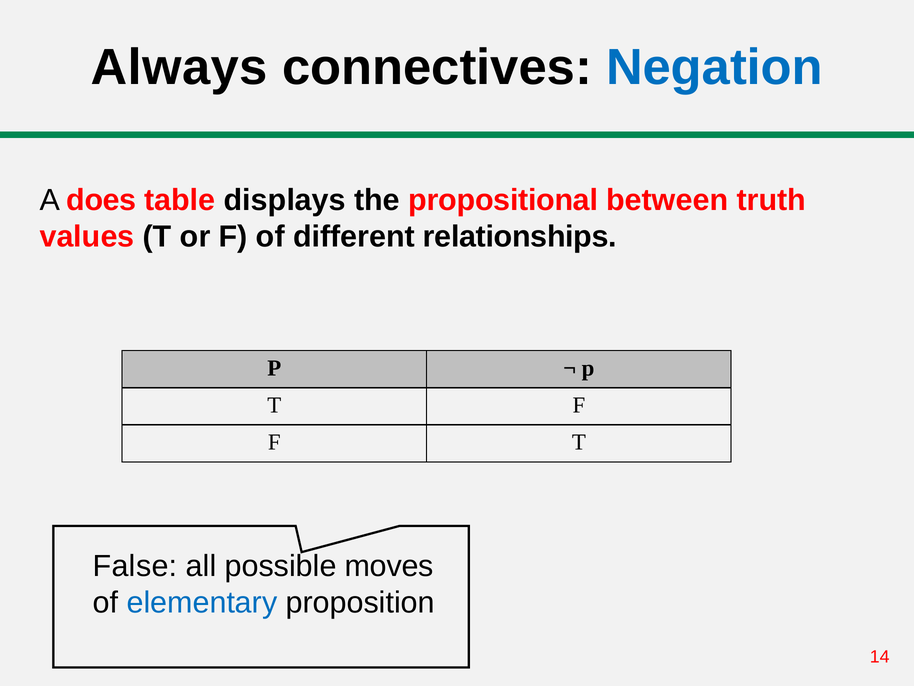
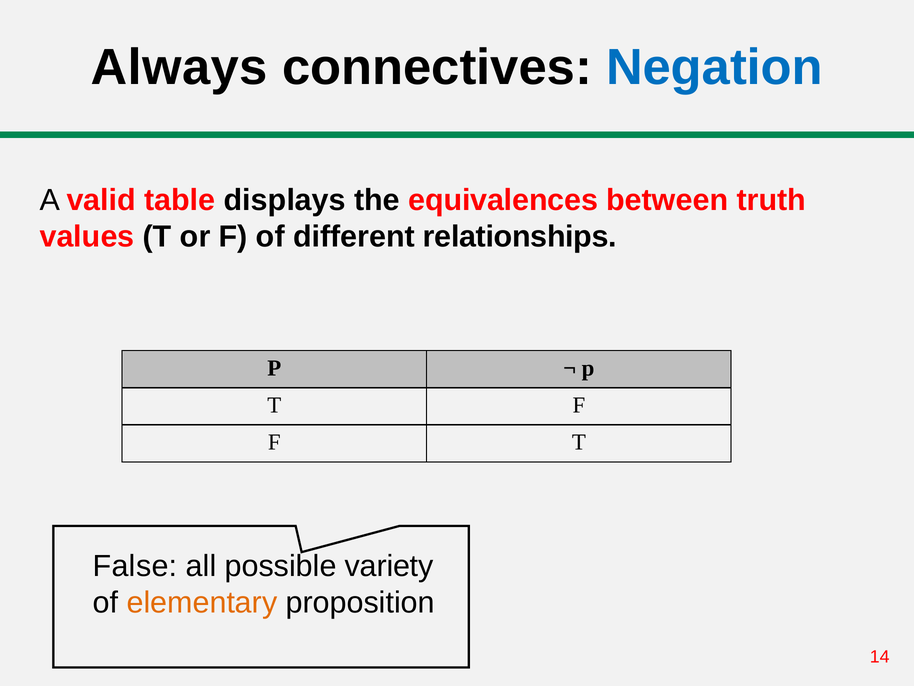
does: does -> valid
propositional: propositional -> equivalences
moves: moves -> variety
elementary colour: blue -> orange
